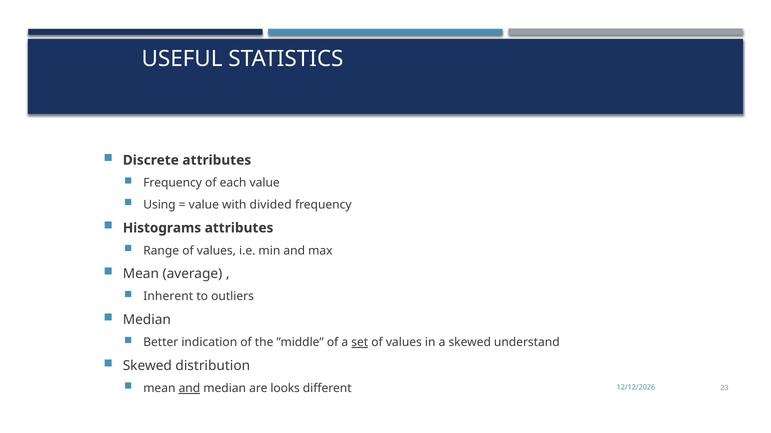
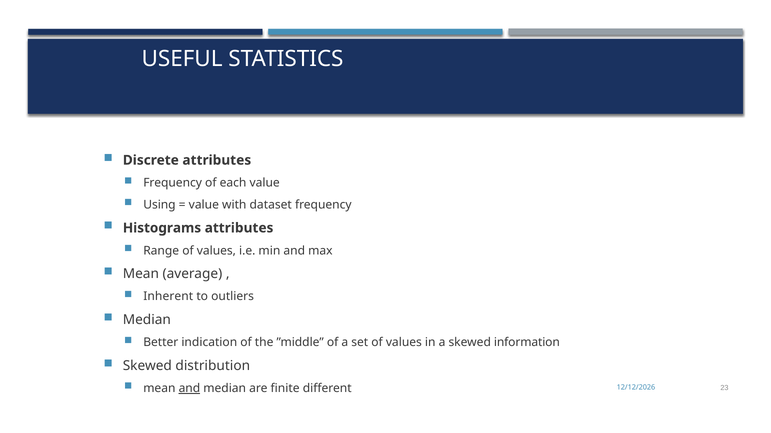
divided: divided -> dataset
set underline: present -> none
understand: understand -> information
looks: looks -> finite
